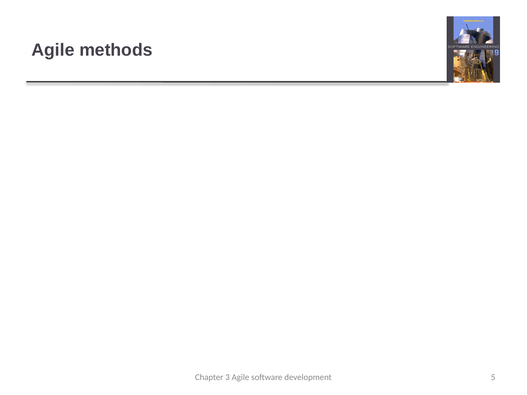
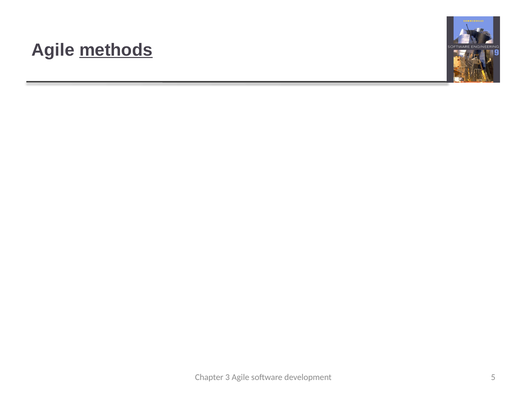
methods at (116, 50) underline: none -> present
